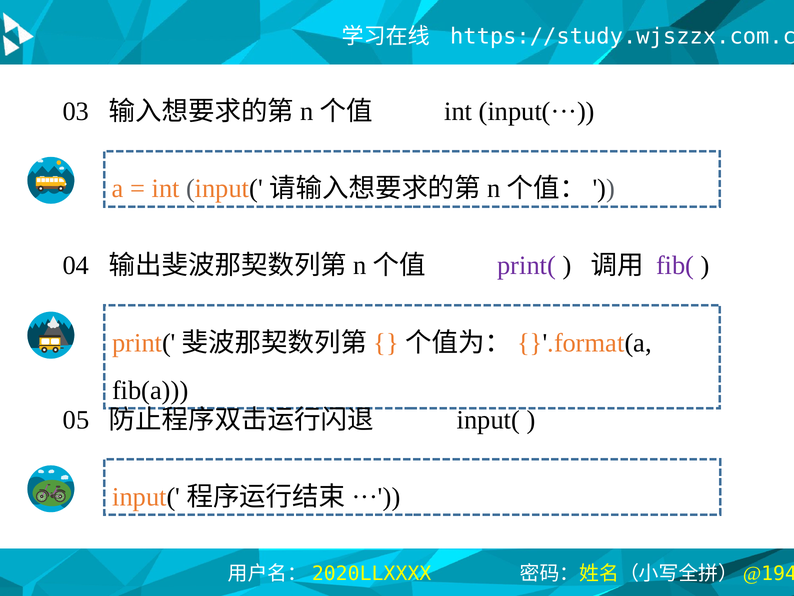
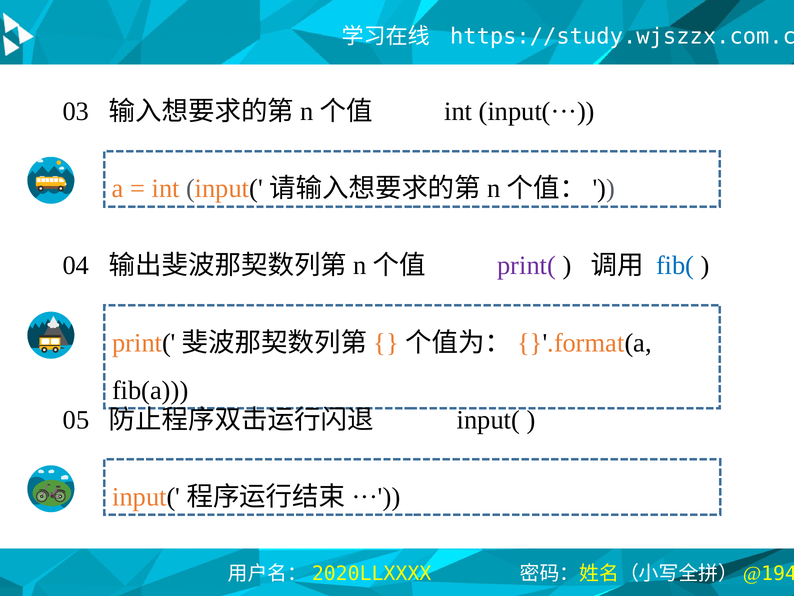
fib( colour: purple -> blue
